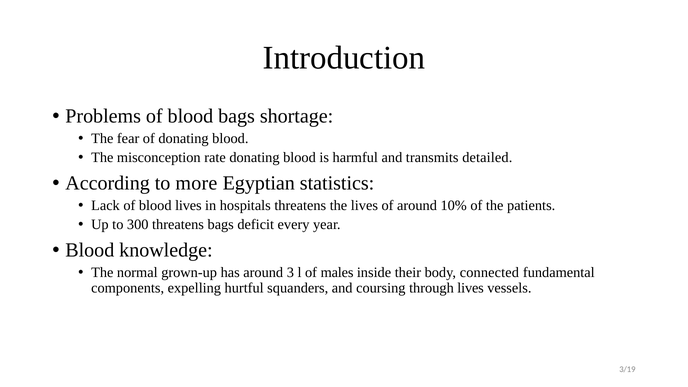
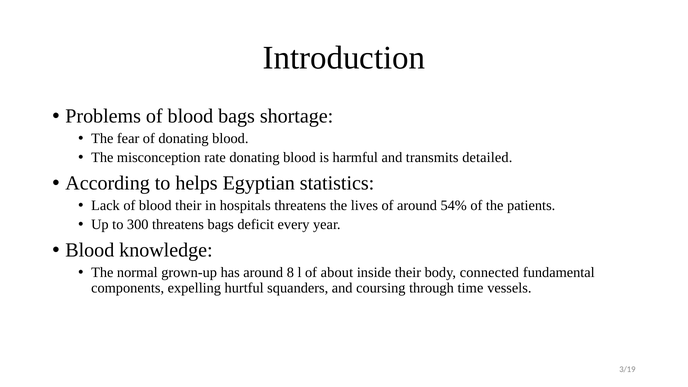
more: more -> helps
blood lives: lives -> their
10%: 10% -> 54%
3: 3 -> 8
males: males -> about
through lives: lives -> time
